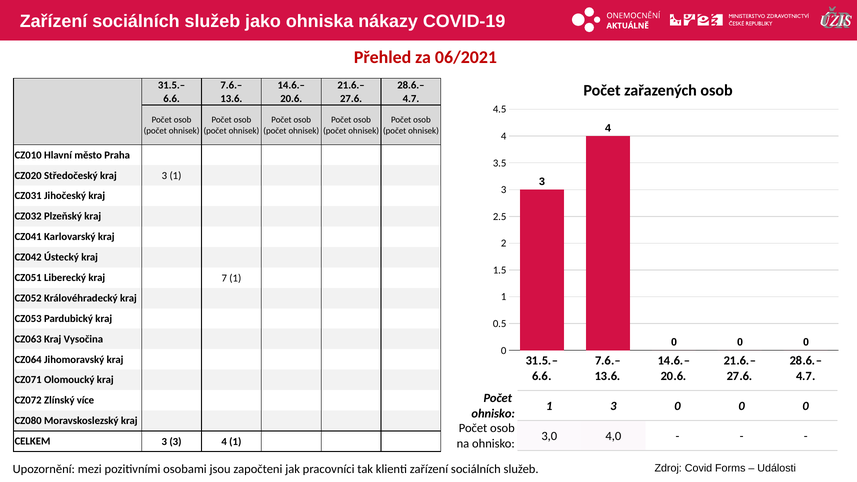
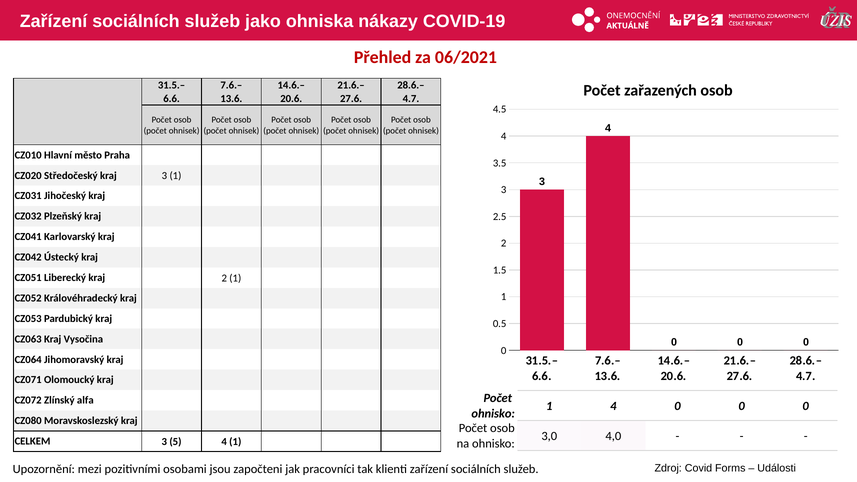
kraj 7: 7 -> 2
více: více -> alfa
1 3: 3 -> 4
3 3: 3 -> 5
